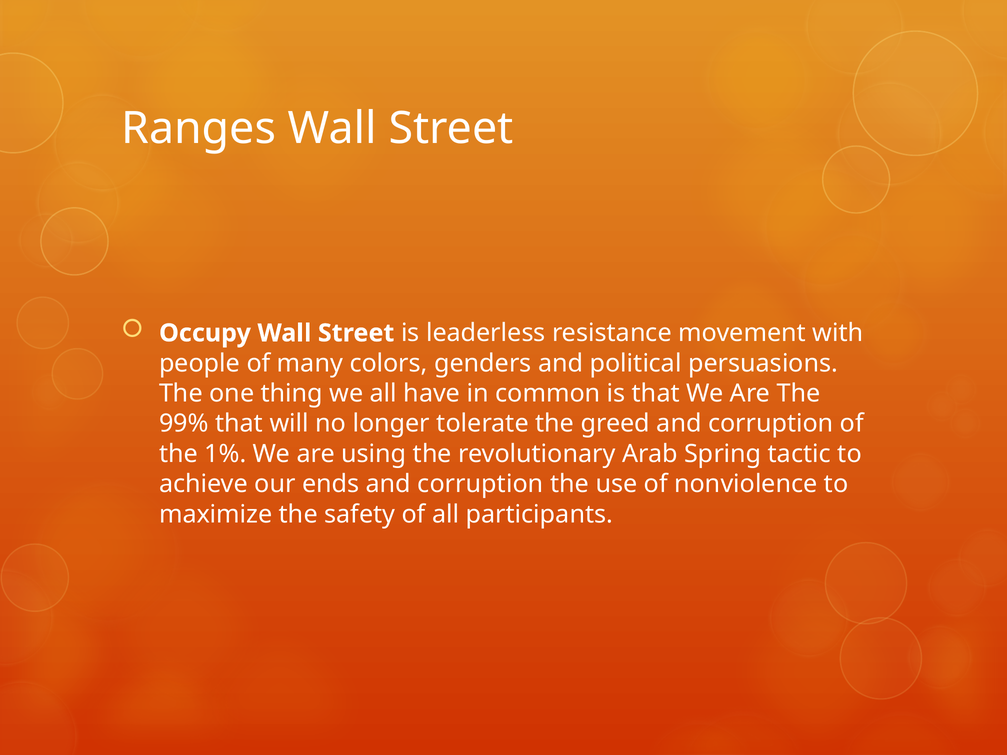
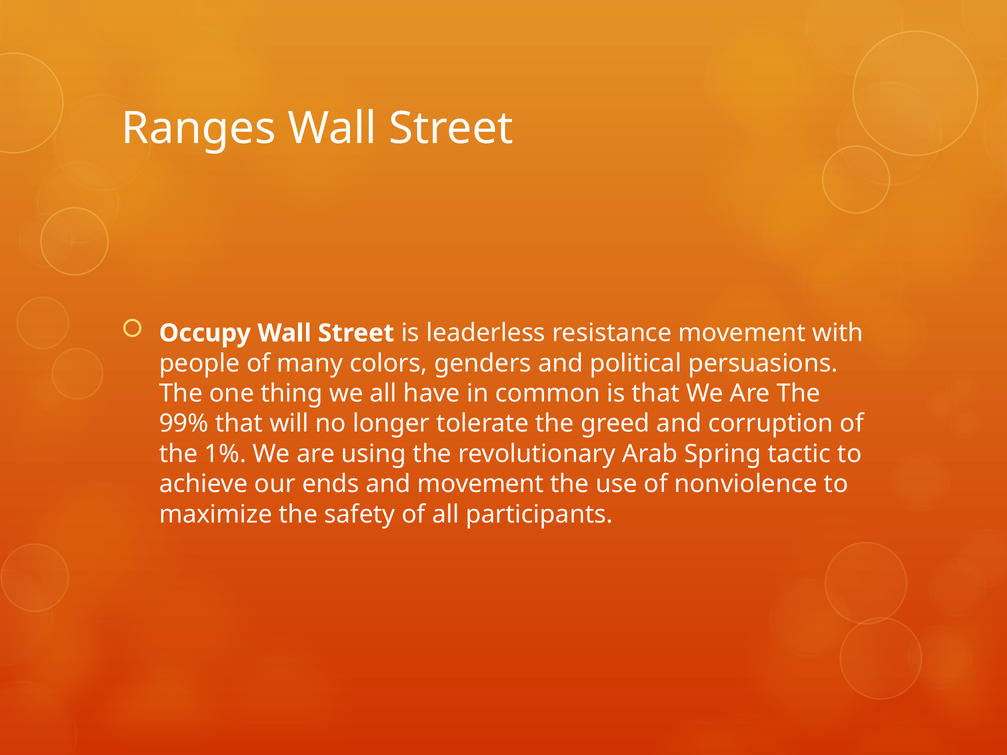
ends and corruption: corruption -> movement
